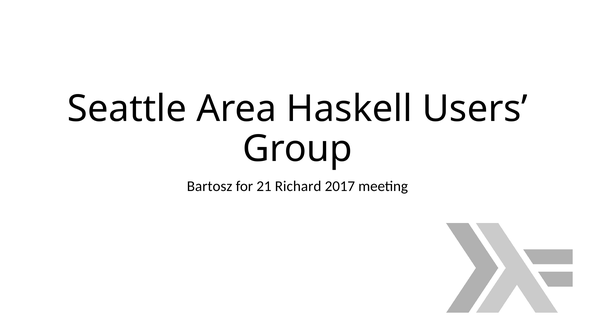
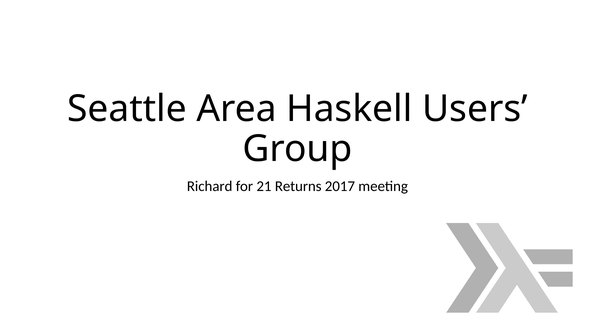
Bartosz: Bartosz -> Richard
Richard: Richard -> Returns
